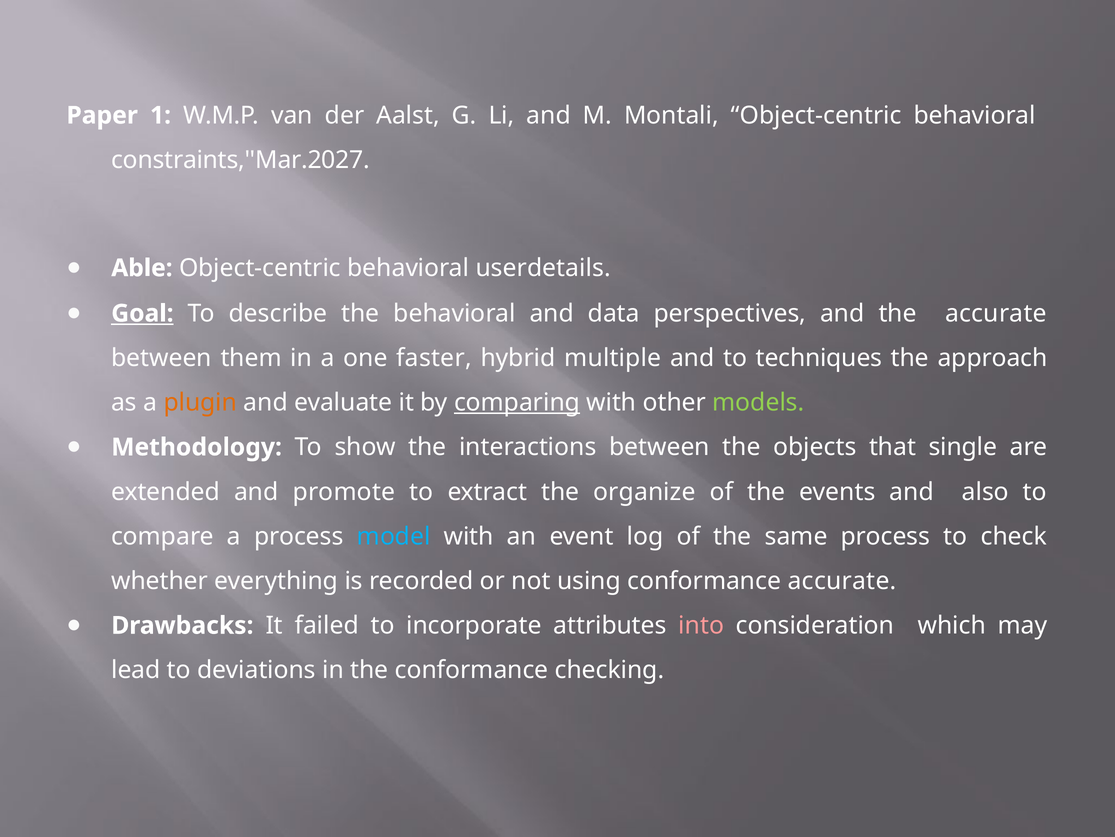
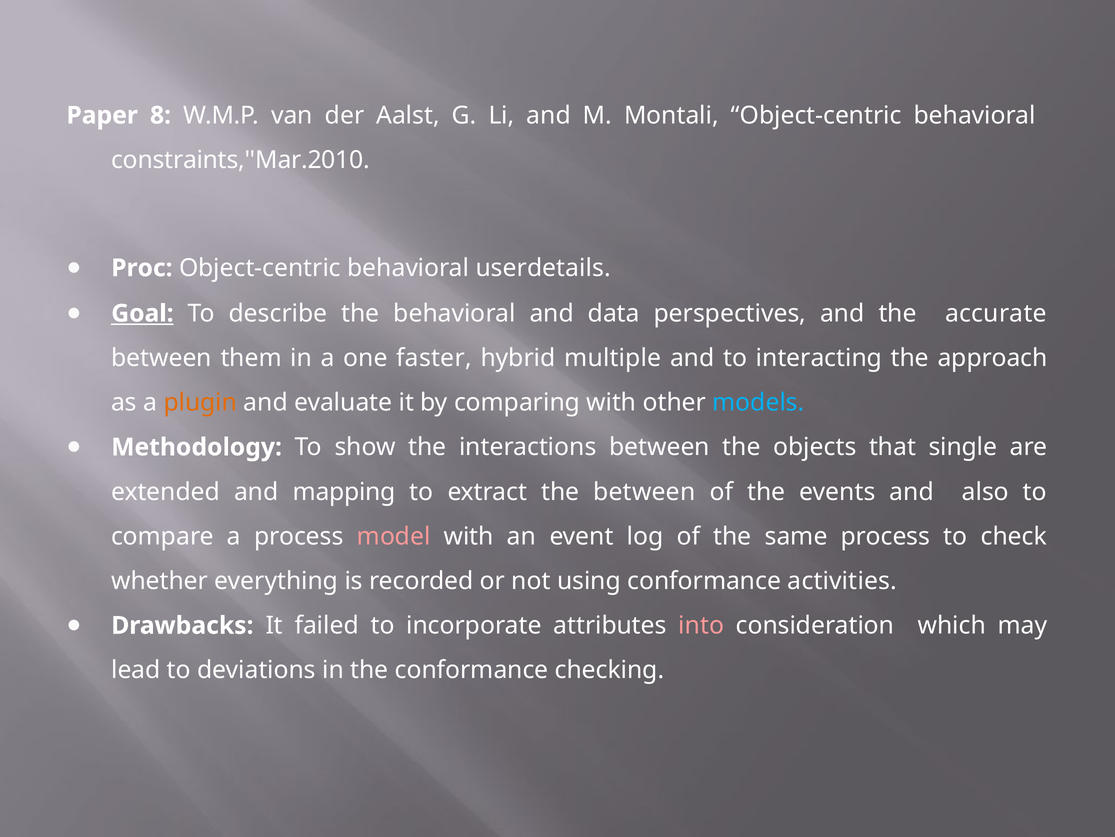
1: 1 -> 8
constraints,''Mar.2027: constraints,''Mar.2027 -> constraints,''Mar.2010
Able: Able -> Proc
techniques: techniques -> interacting
comparing underline: present -> none
models colour: light green -> light blue
promote: promote -> mapping
the organize: organize -> between
model colour: light blue -> pink
conformance accurate: accurate -> activities
